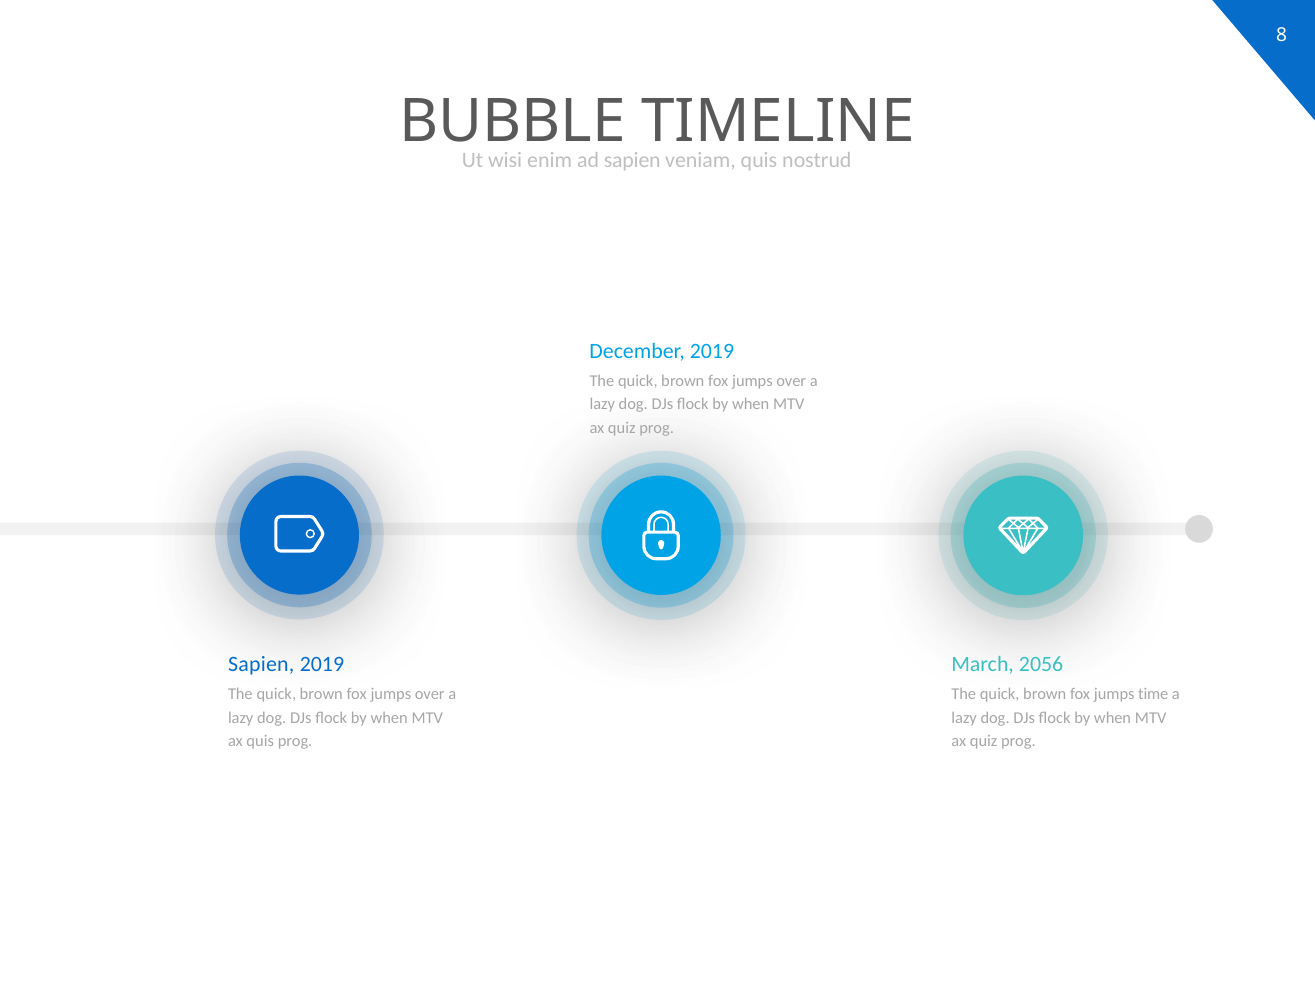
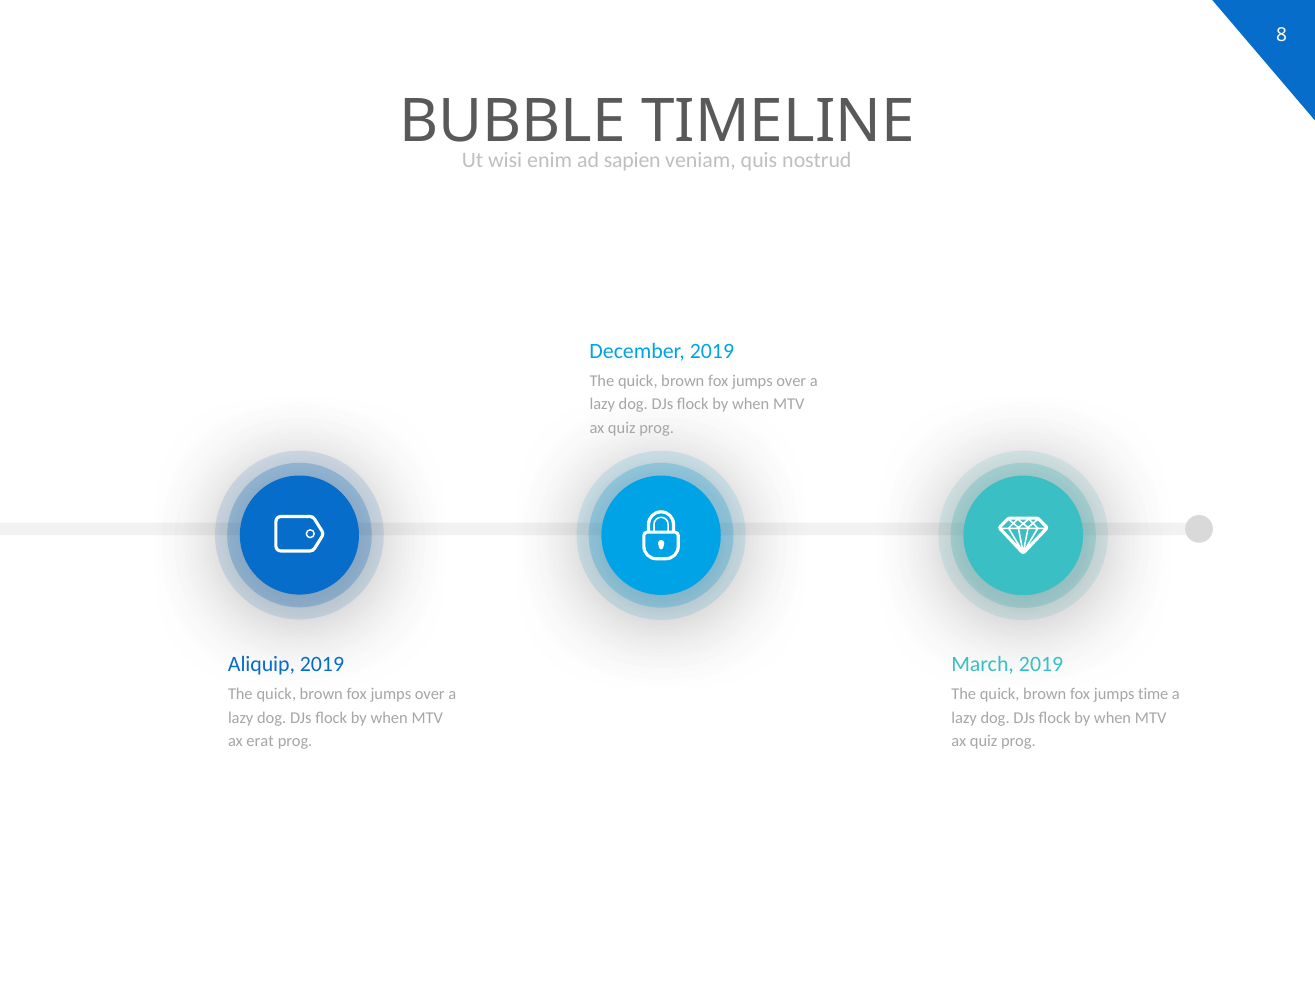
Sapien at (261, 665): Sapien -> Aliquip
March 2056: 2056 -> 2019
ax quis: quis -> erat
